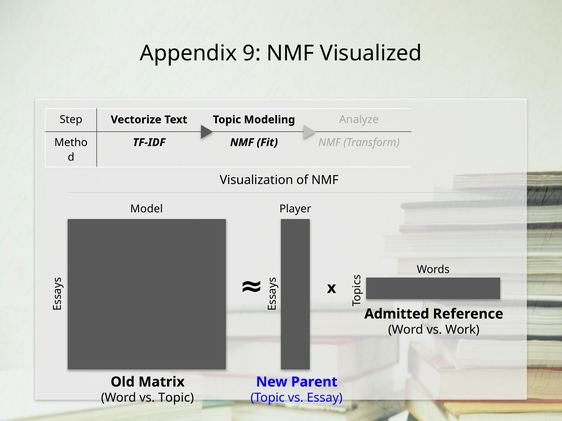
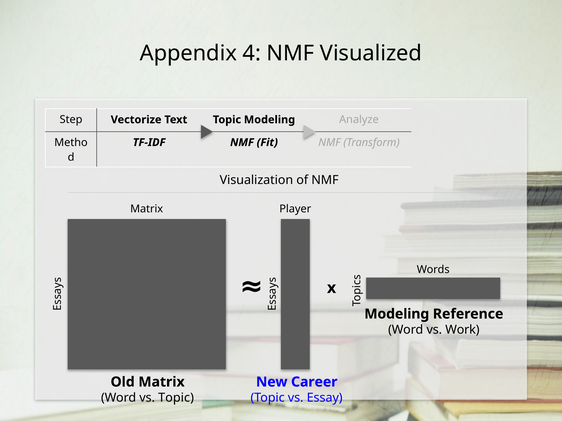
9: 9 -> 4
Model at (147, 209): Model -> Matrix
Admitted at (397, 314): Admitted -> Modeling
Parent: Parent -> Career
